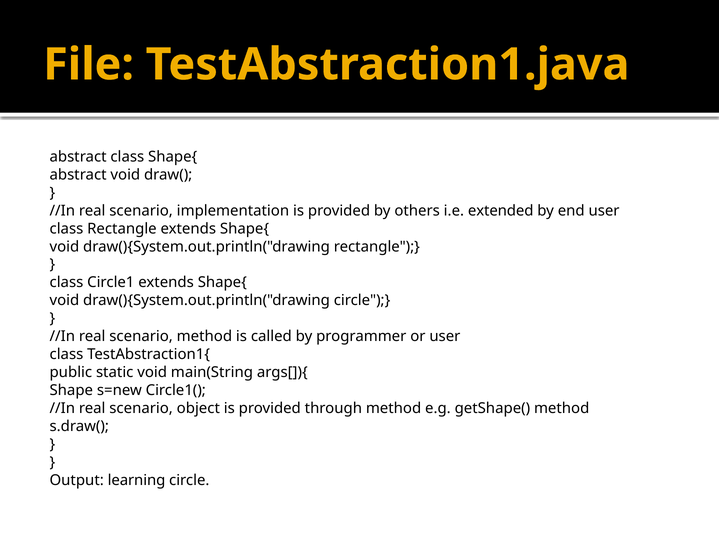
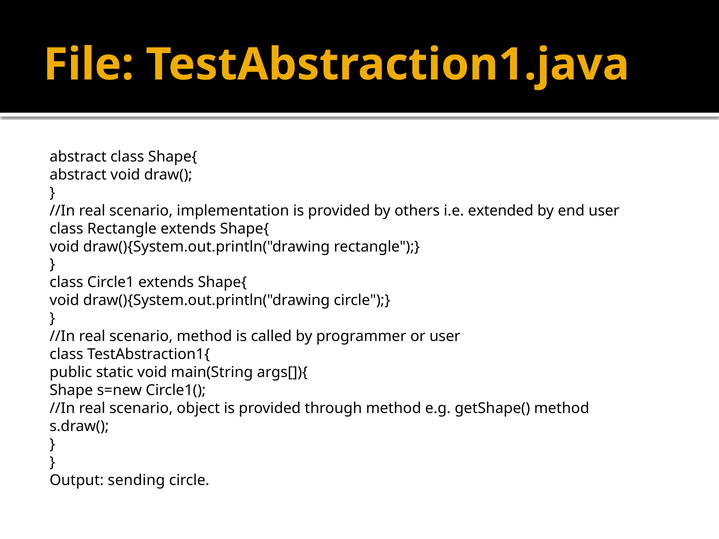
learning: learning -> sending
